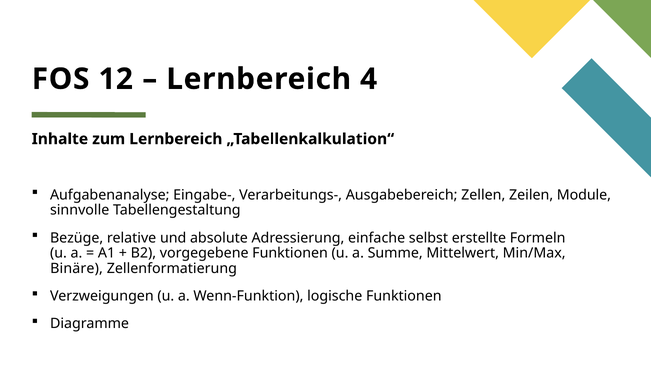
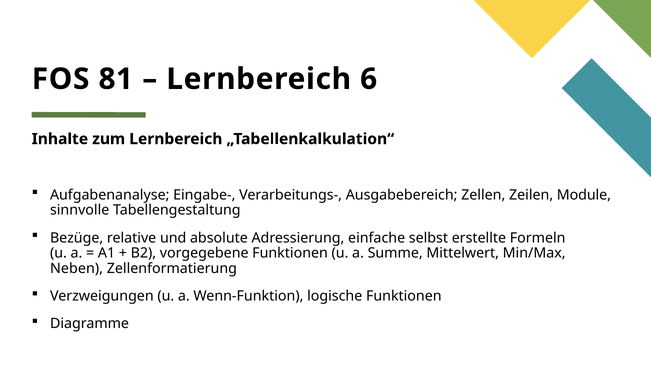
12: 12 -> 81
4: 4 -> 6
Binäre: Binäre -> Neben
